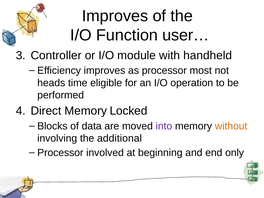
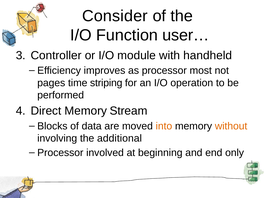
Improves at (115, 16): Improves -> Consider
heads: heads -> pages
eligible: eligible -> striping
Locked: Locked -> Stream
into colour: purple -> orange
